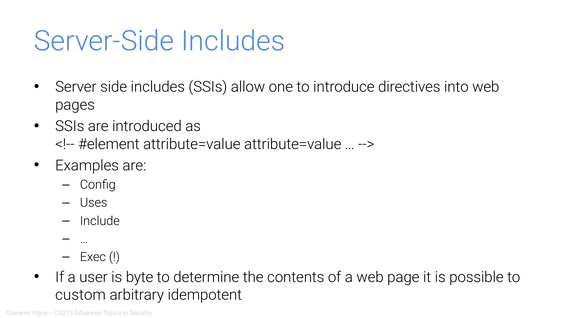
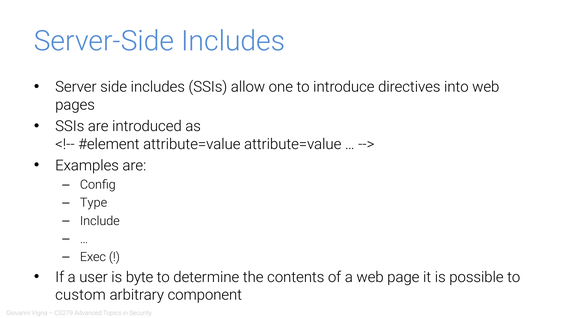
Uses: Uses -> Type
idempotent: idempotent -> component
